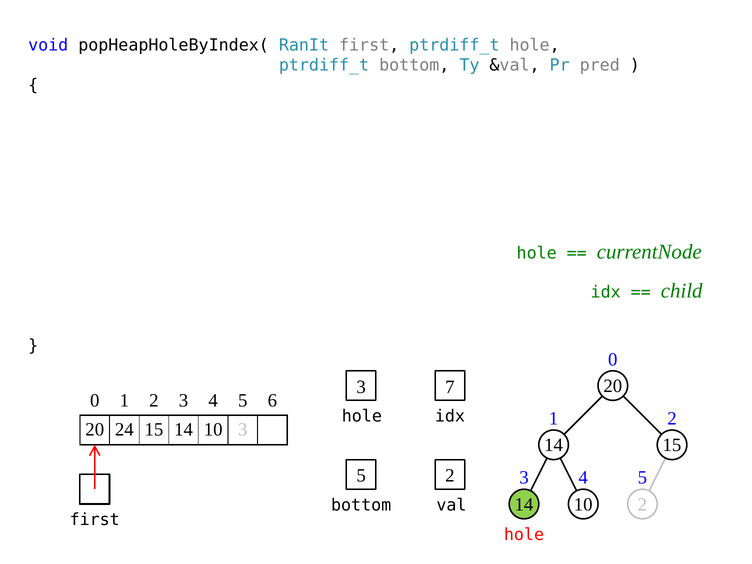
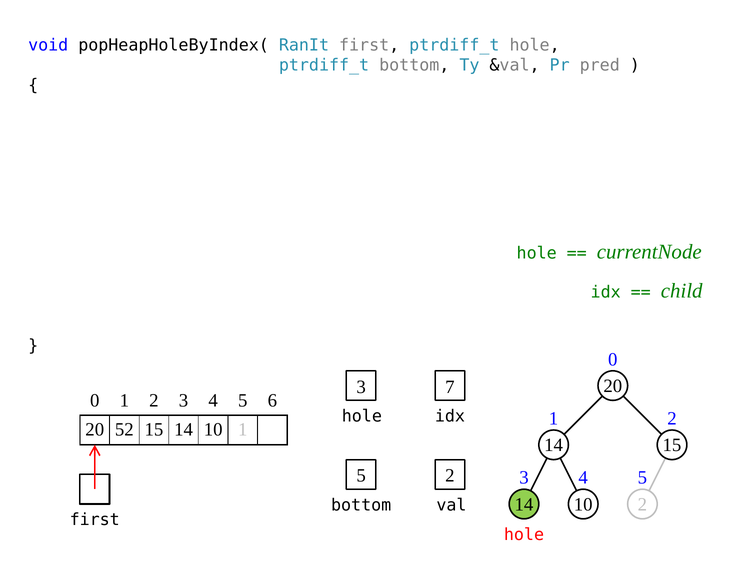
24: 24 -> 52
10 3: 3 -> 1
